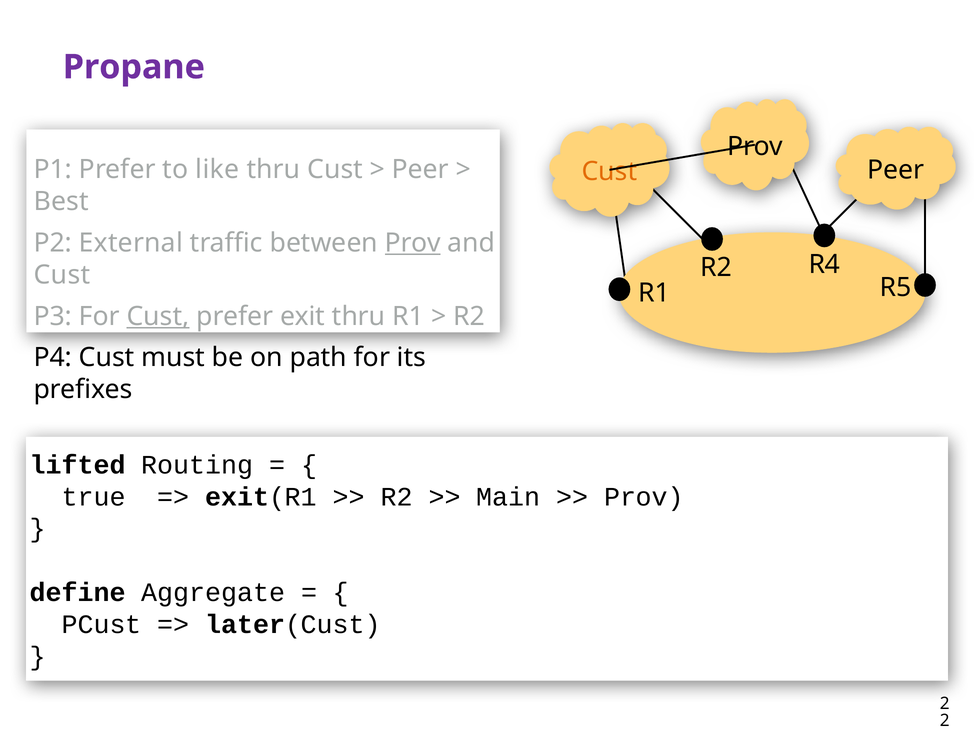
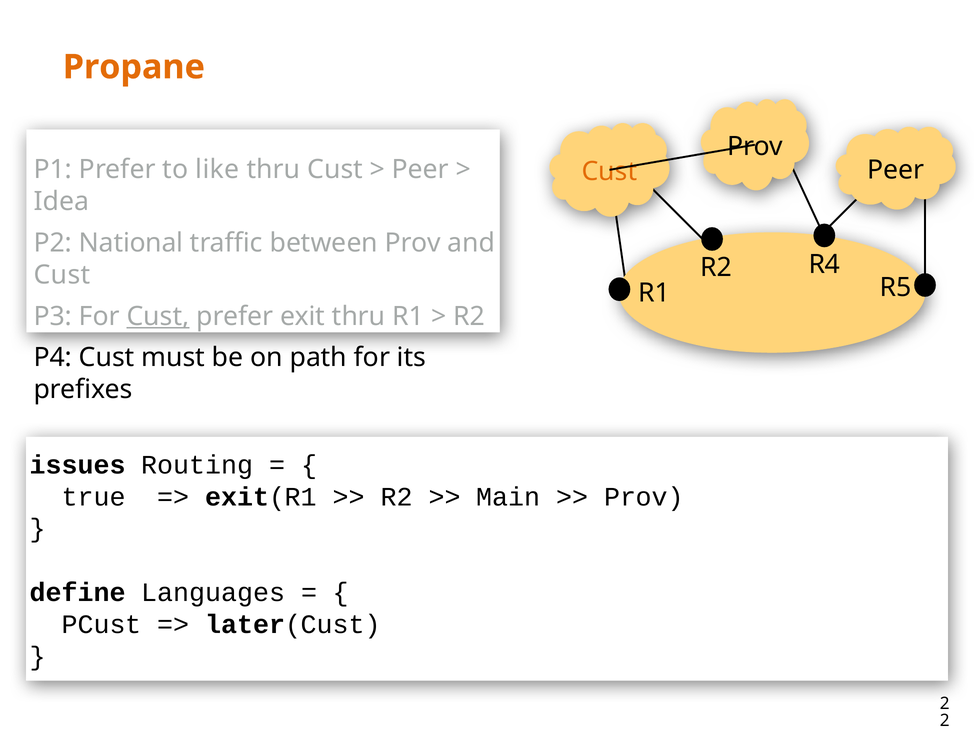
Propane colour: purple -> orange
Best: Best -> Idea
External: External -> National
Prov at (413, 243) underline: present -> none
lifted: lifted -> issues
Aggregate: Aggregate -> Languages
